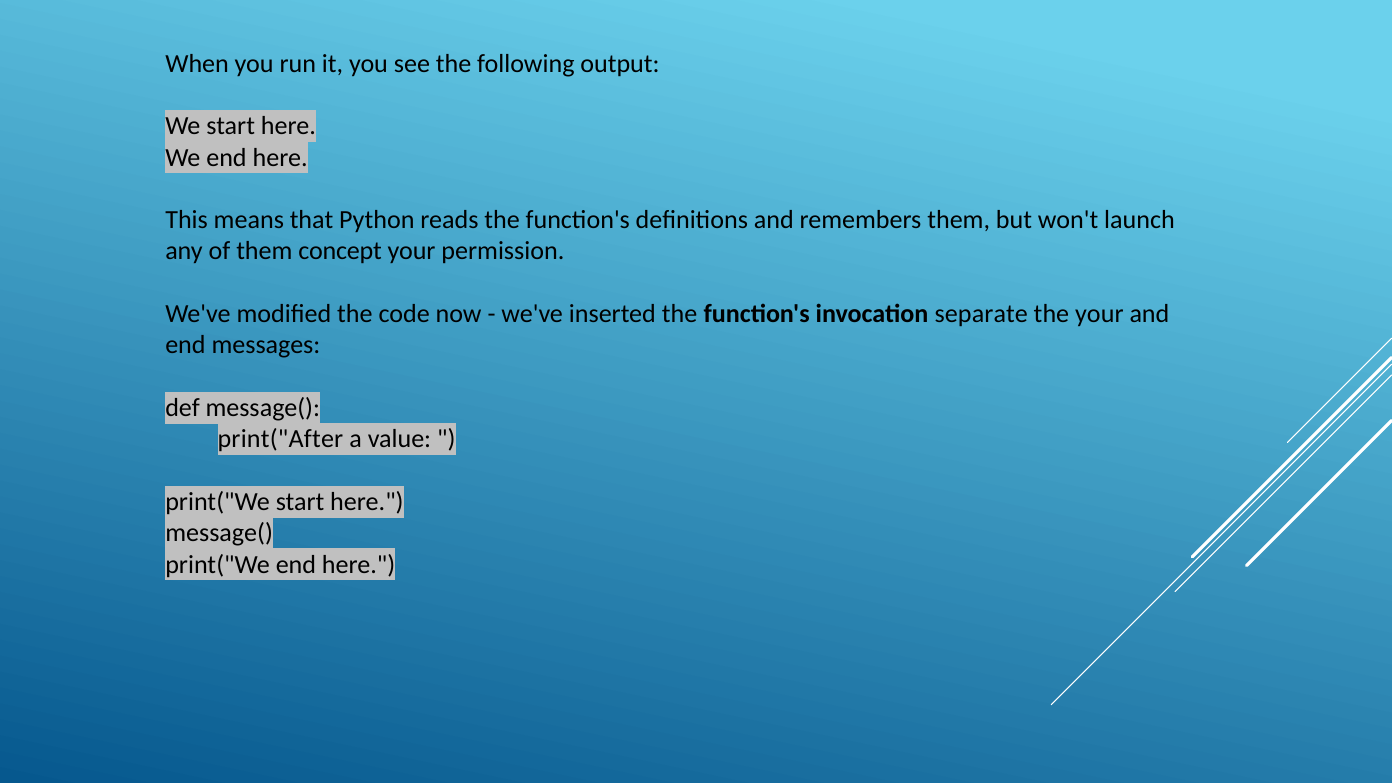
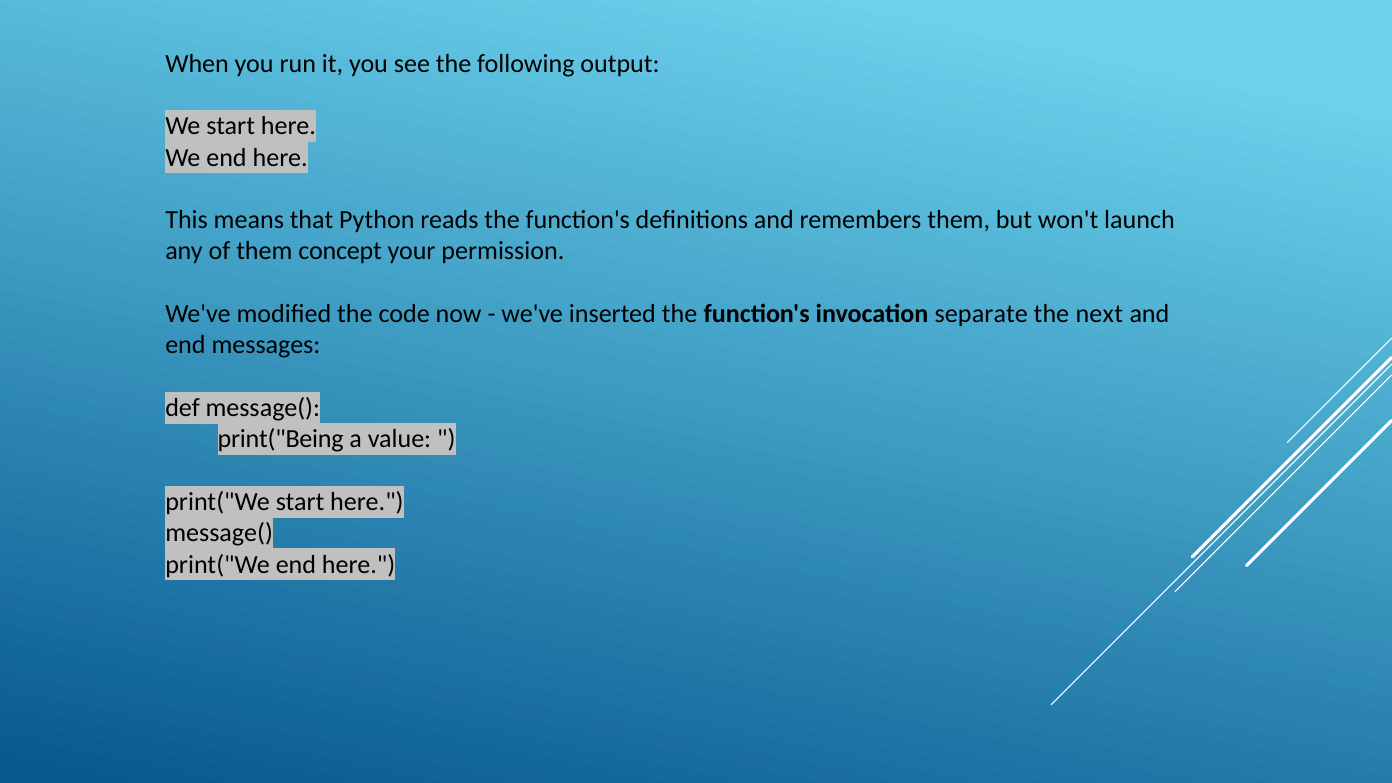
the your: your -> next
print("After: print("After -> print("Being
